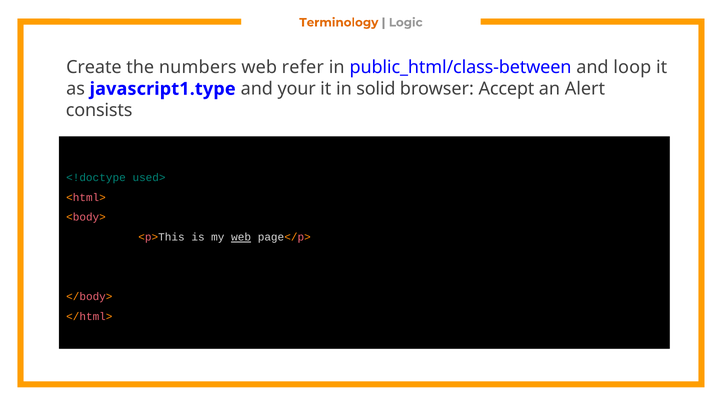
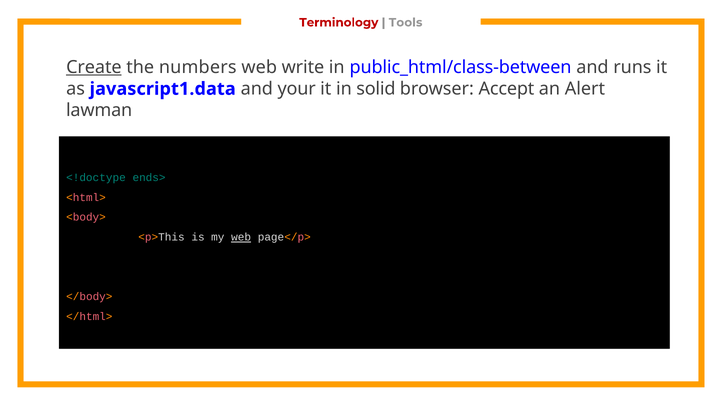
Terminology colour: orange -> red
Logic: Logic -> Tools
Create underline: none -> present
refer: refer -> write
loop: loop -> runs
javascript1.type: javascript1.type -> javascript1.data
consists: consists -> lawman
used>: used> -> ends>
